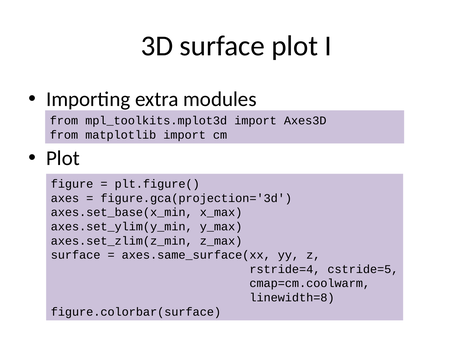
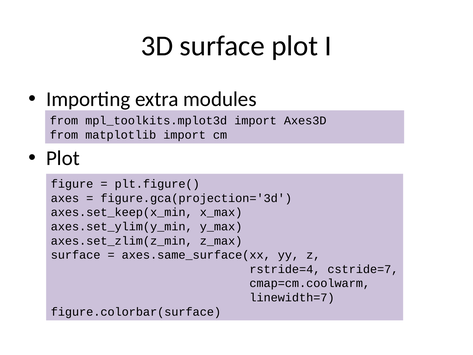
axes.set_base(x_min: axes.set_base(x_min -> axes.set_keep(x_min
cstride=5: cstride=5 -> cstride=7
linewidth=8: linewidth=8 -> linewidth=7
